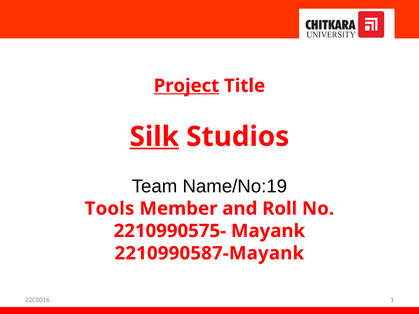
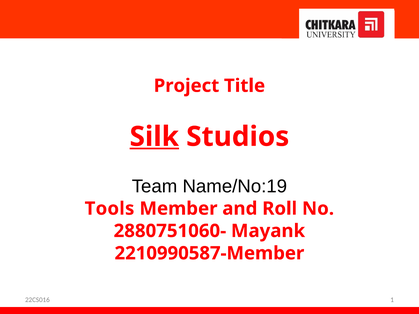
Project underline: present -> none
2210990575-: 2210990575- -> 2880751060-
2210990587-Mayank: 2210990587-Mayank -> 2210990587-Member
